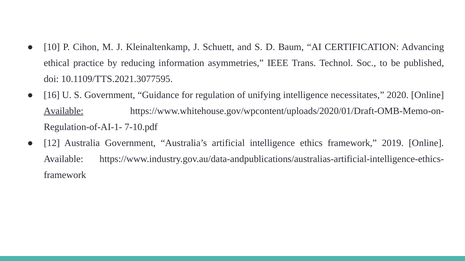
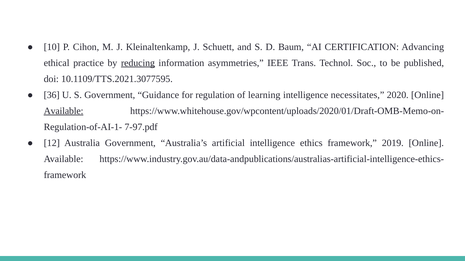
reducing underline: none -> present
16: 16 -> 36
unifying: unifying -> learning
7-10.pdf: 7-10.pdf -> 7-97.pdf
